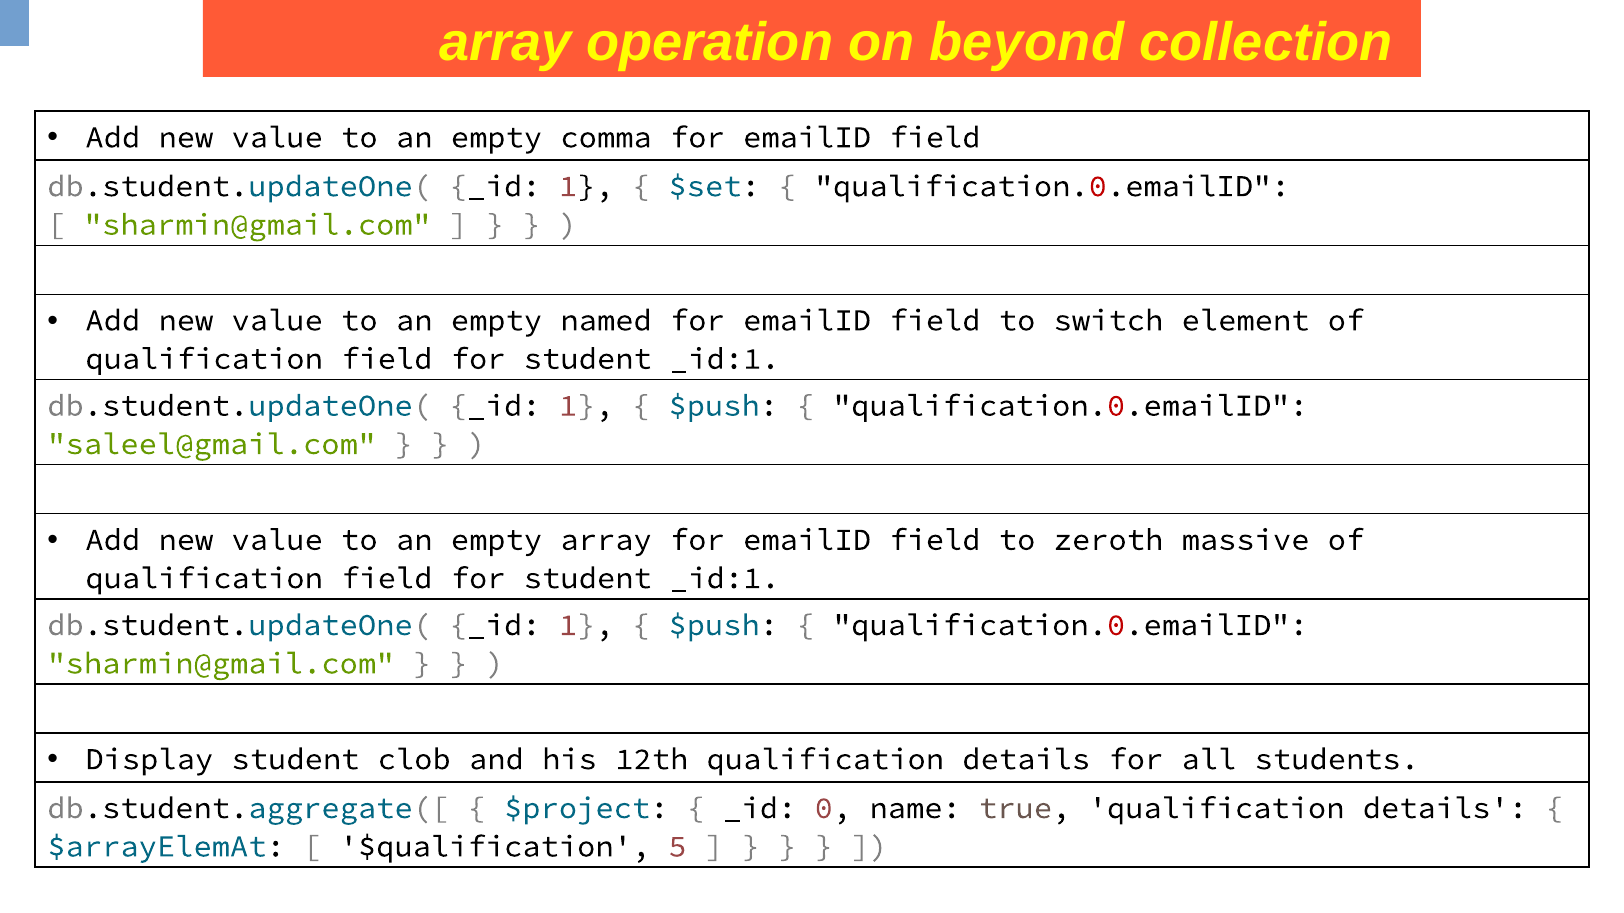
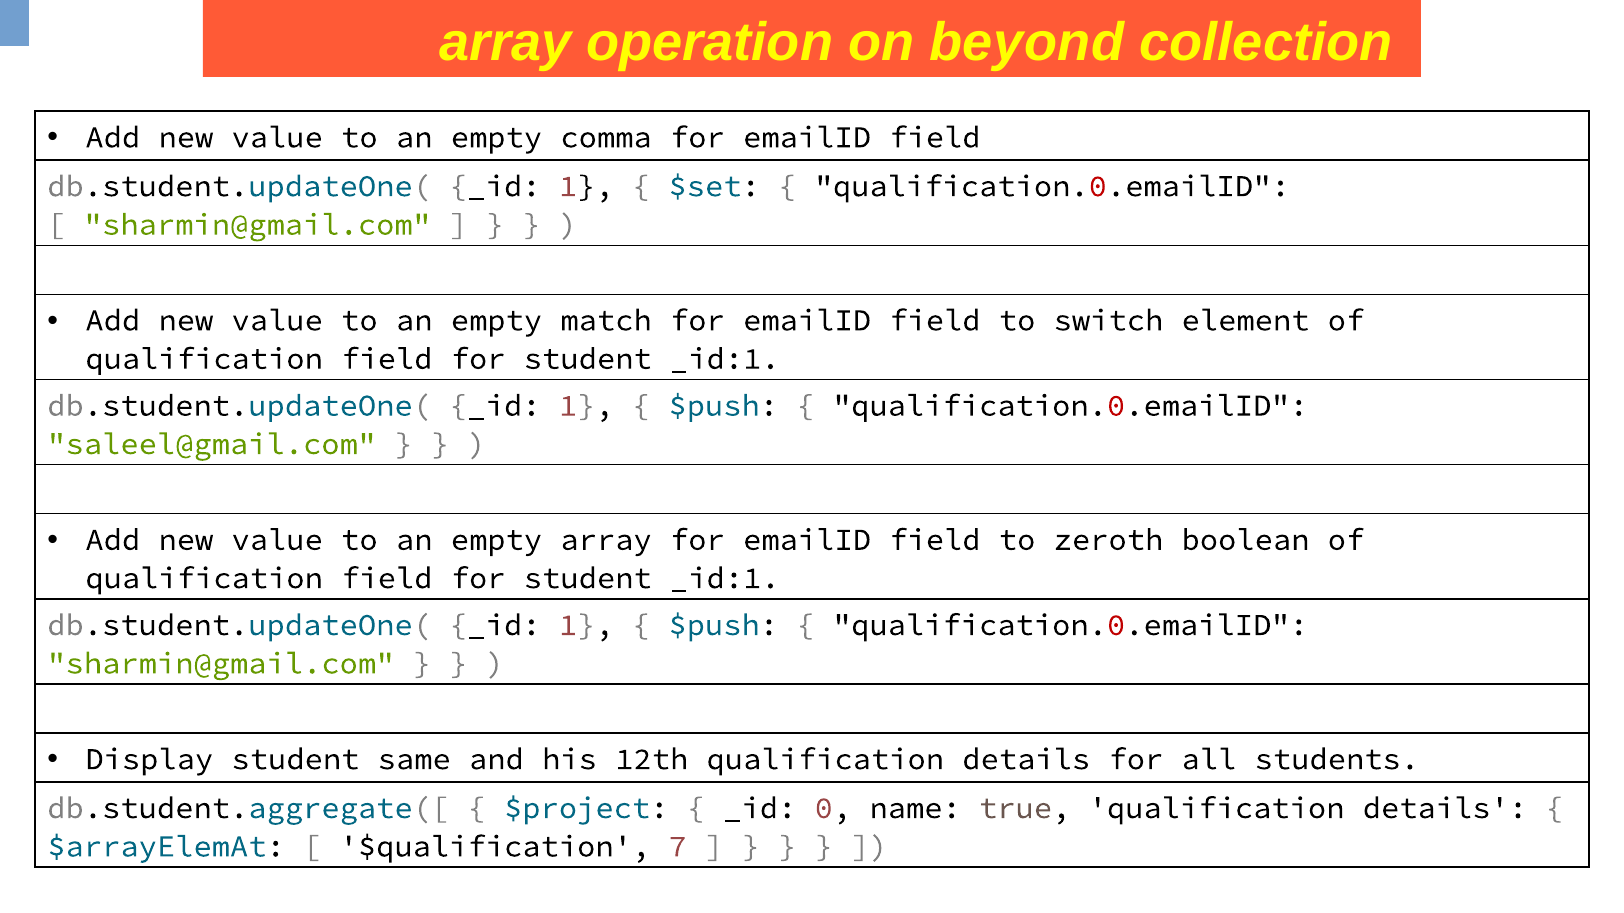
named: named -> match
massive: massive -> boolean
clob: clob -> same
5: 5 -> 7
